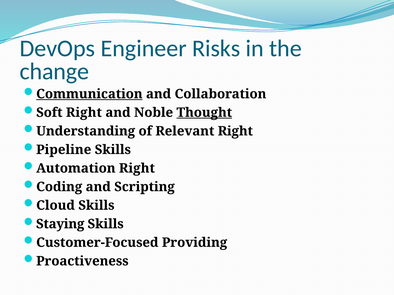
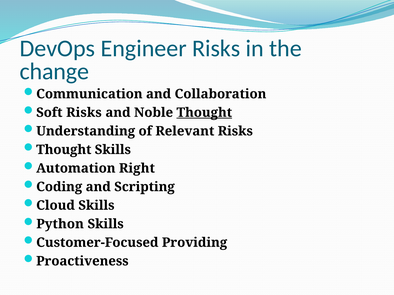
Communication underline: present -> none
Soft Right: Right -> Risks
Relevant Right: Right -> Risks
Pipeline at (64, 150): Pipeline -> Thought
Staying: Staying -> Python
